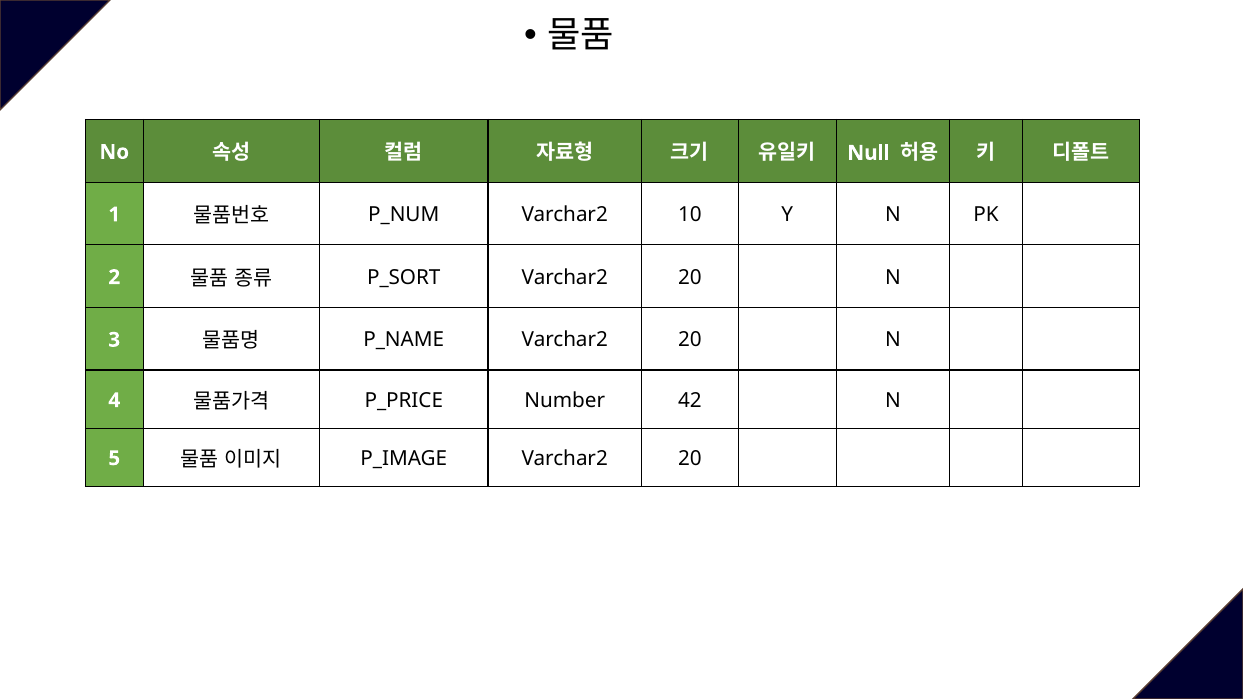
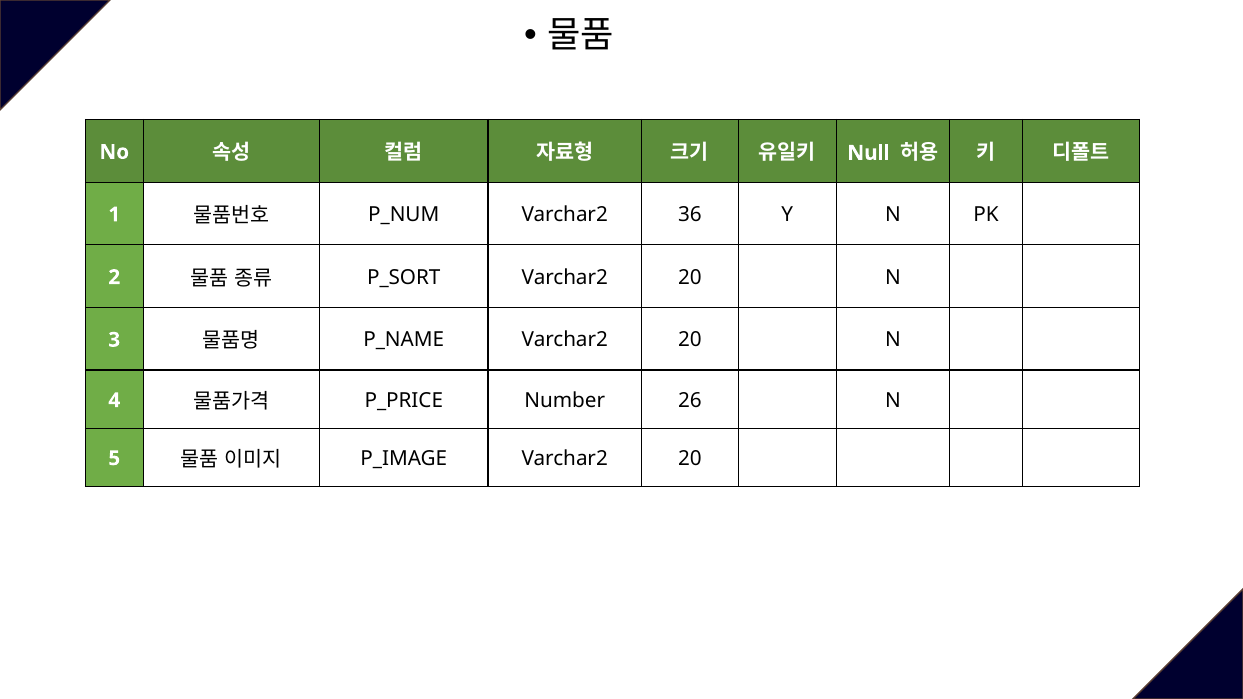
10: 10 -> 36
42: 42 -> 26
